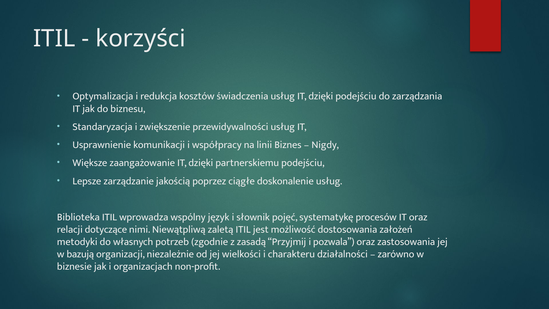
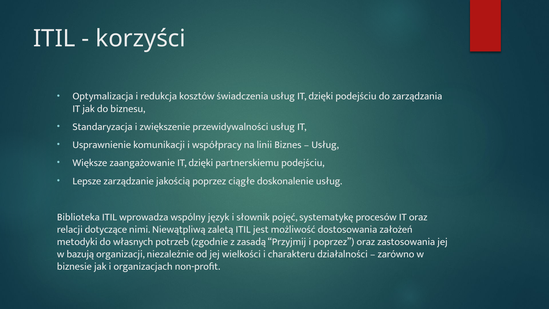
Nigdy at (325, 145): Nigdy -> Usług
i pozwala: pozwala -> poprzez
